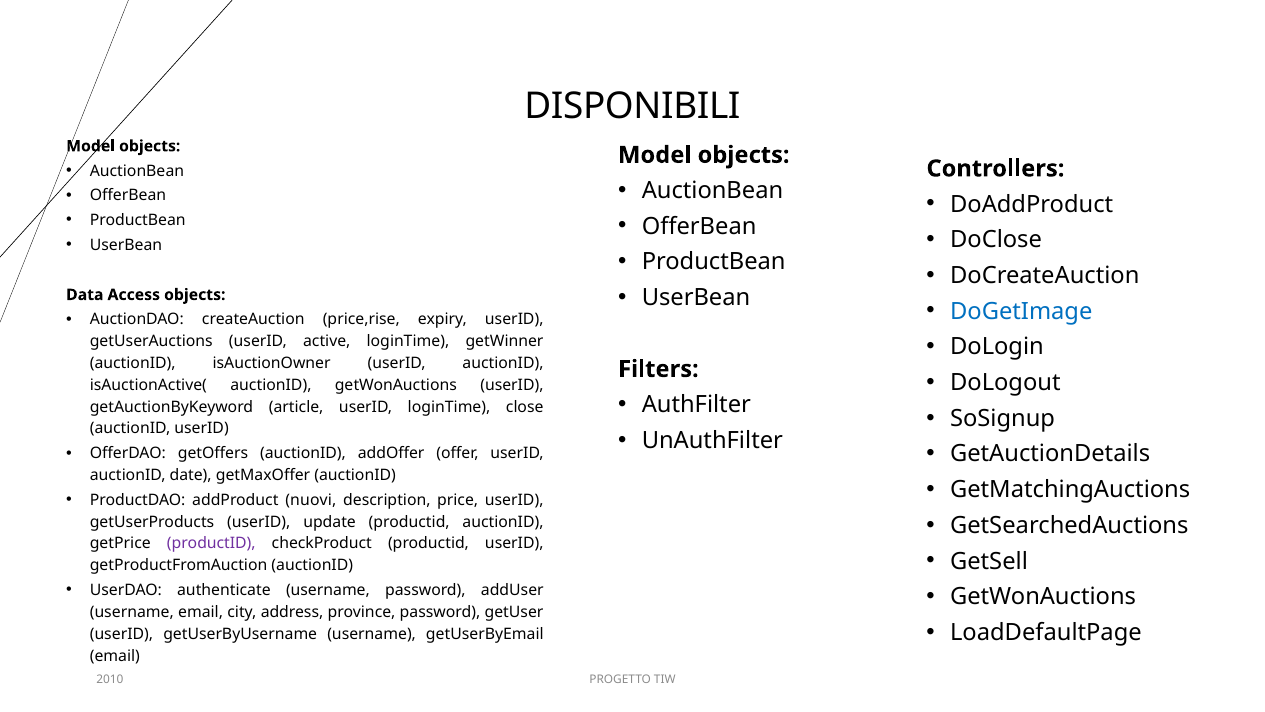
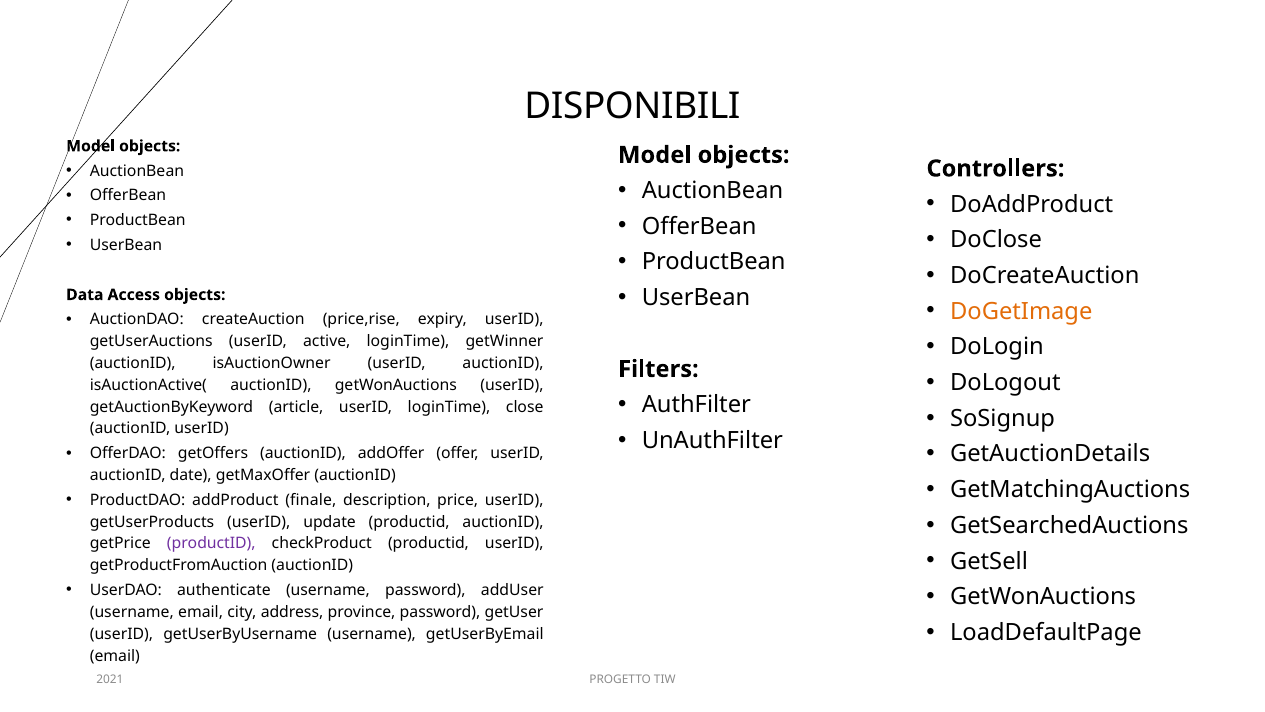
DoGetImage colour: blue -> orange
nuovi: nuovi -> finale
2010: 2010 -> 2021
